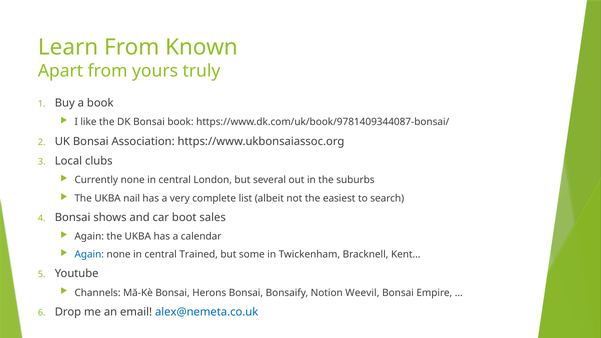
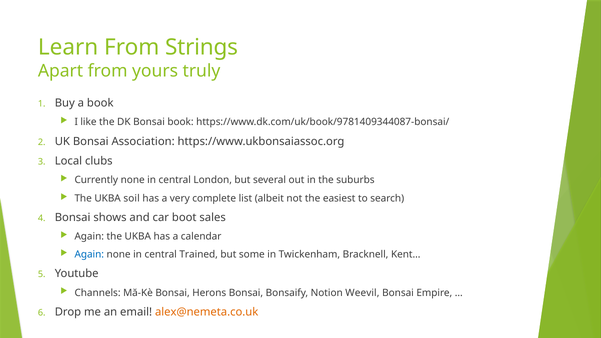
Known: Known -> Strings
nail: nail -> soil
alex@nemeta.co.uk colour: blue -> orange
